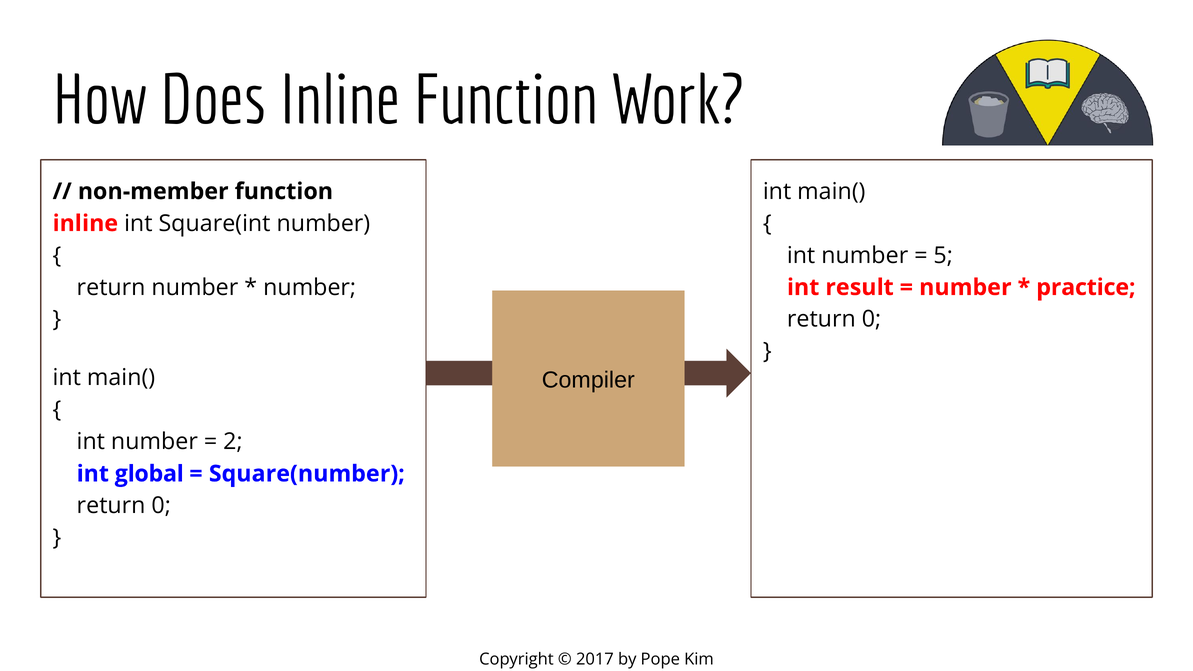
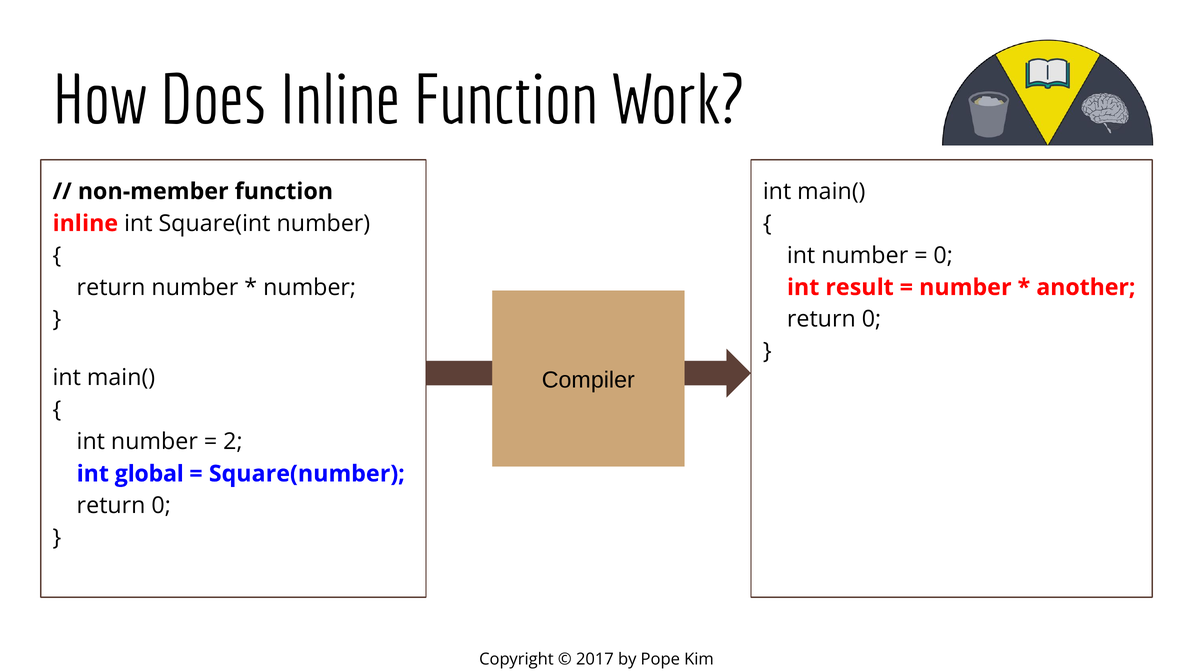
5 at (943, 255): 5 -> 0
practice: practice -> another
